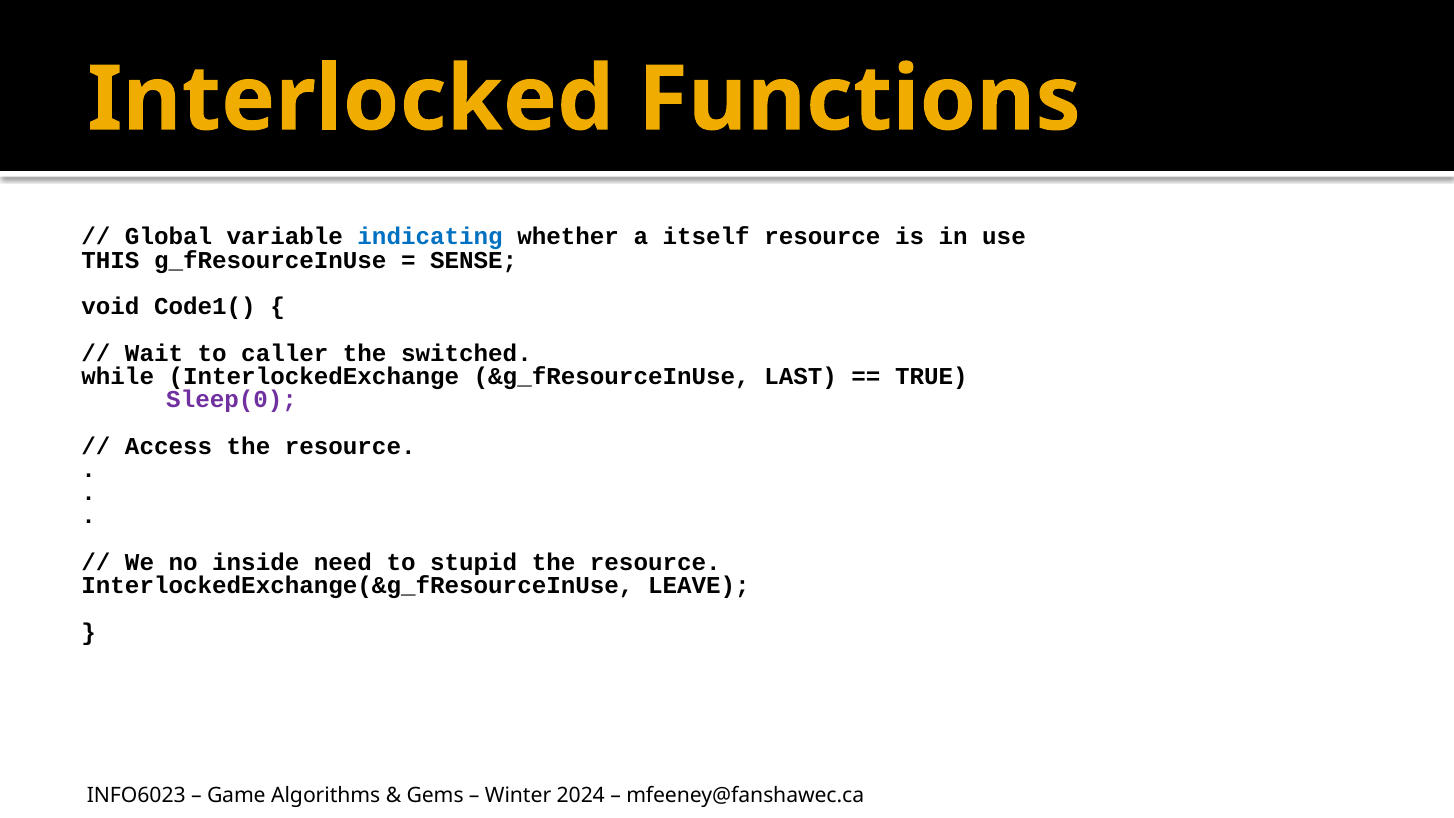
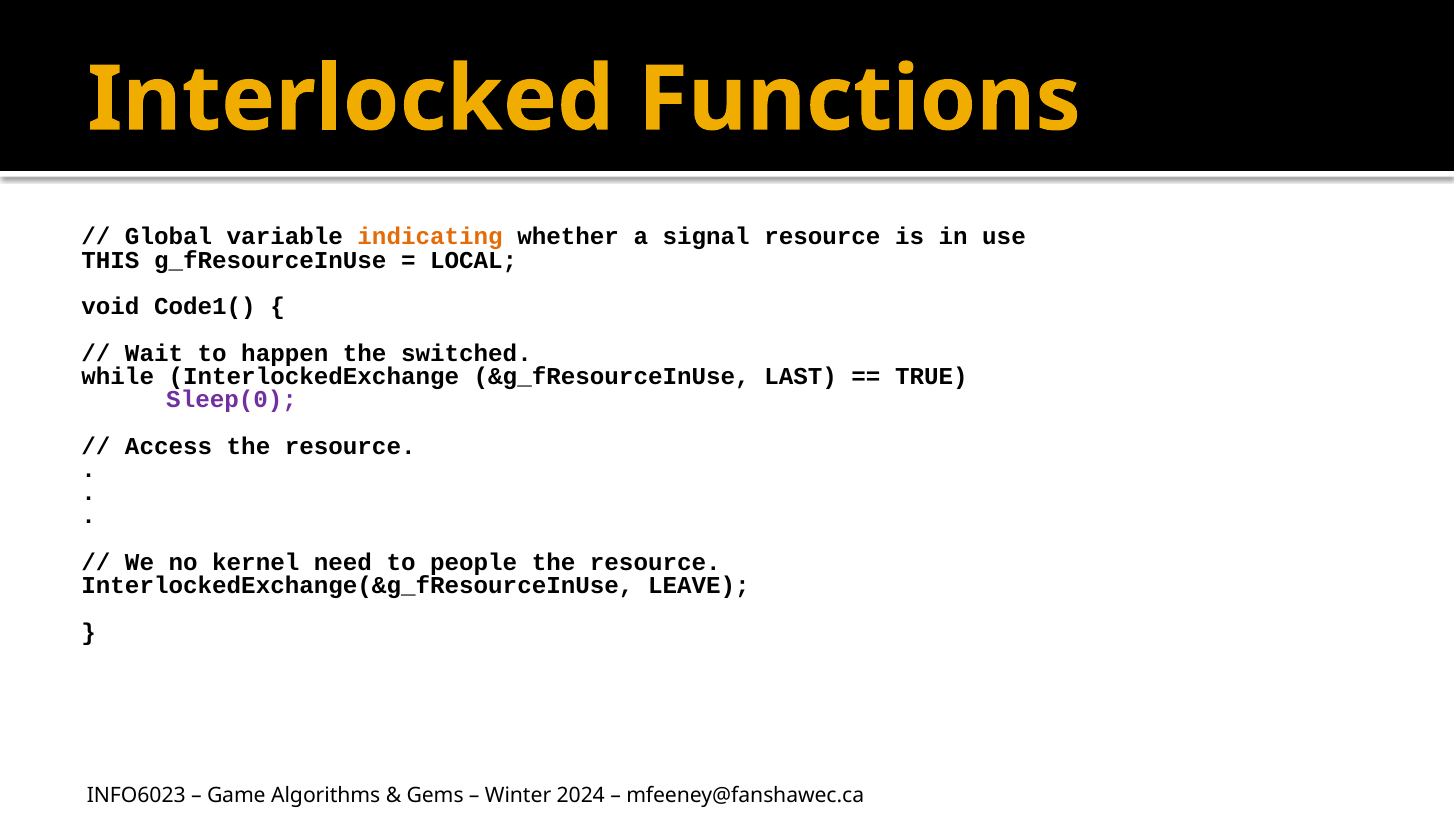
indicating colour: blue -> orange
itself: itself -> signal
SENSE: SENSE -> LOCAL
caller: caller -> happen
inside: inside -> kernel
stupid: stupid -> people
